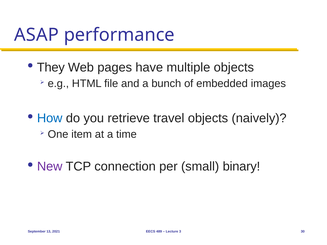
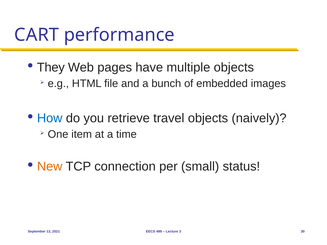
ASAP: ASAP -> CART
New colour: purple -> orange
binary: binary -> status
